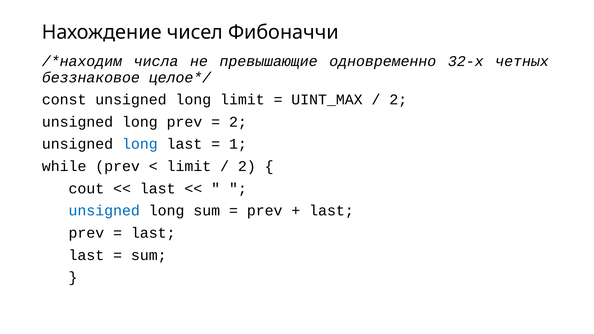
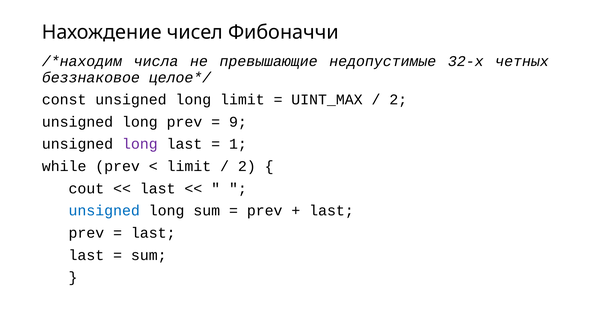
одновременно: одновременно -> недопустимые
2 at (238, 122): 2 -> 9
long at (140, 144) colour: blue -> purple
